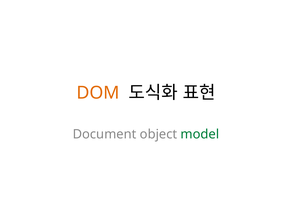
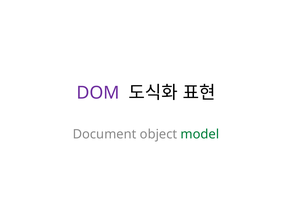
DOM colour: orange -> purple
